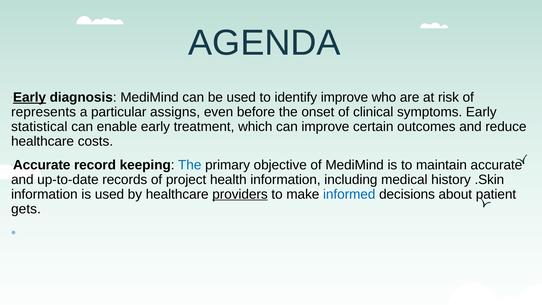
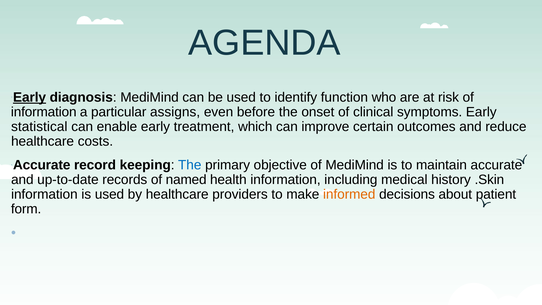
identify improve: improve -> function
represents at (44, 112): represents -> information
project: project -> named
providers underline: present -> none
informed colour: blue -> orange
gets: gets -> form
